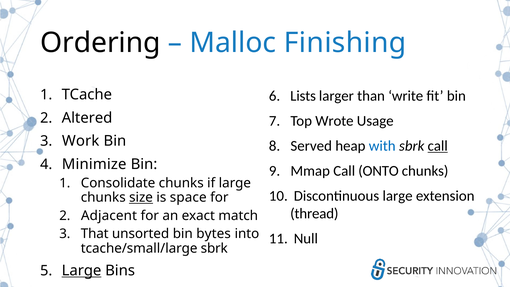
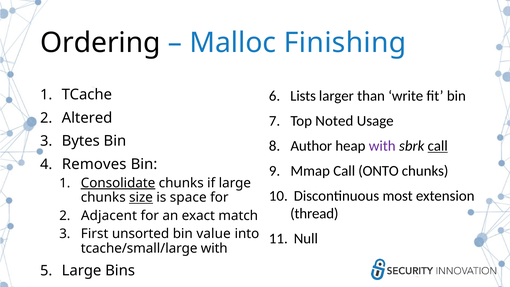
Wrote: Wrote -> Noted
Work: Work -> Bytes
Served: Served -> Author
with at (382, 146) colour: blue -> purple
Minimize: Minimize -> Removes
Consolidate underline: none -> present
Discontinuous large: large -> most
That: That -> First
bytes: bytes -> value
tcache/small/large sbrk: sbrk -> with
Large at (82, 271) underline: present -> none
